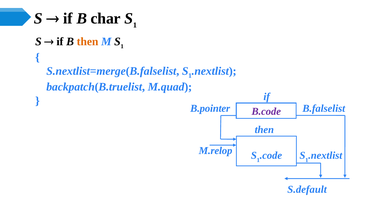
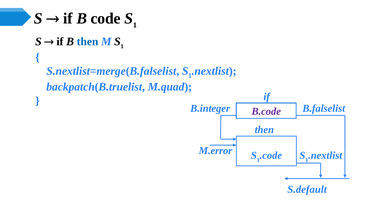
char: char -> code
then at (88, 41) colour: orange -> blue
B.pointer: B.pointer -> B.integer
M.relop: M.relop -> M.error
